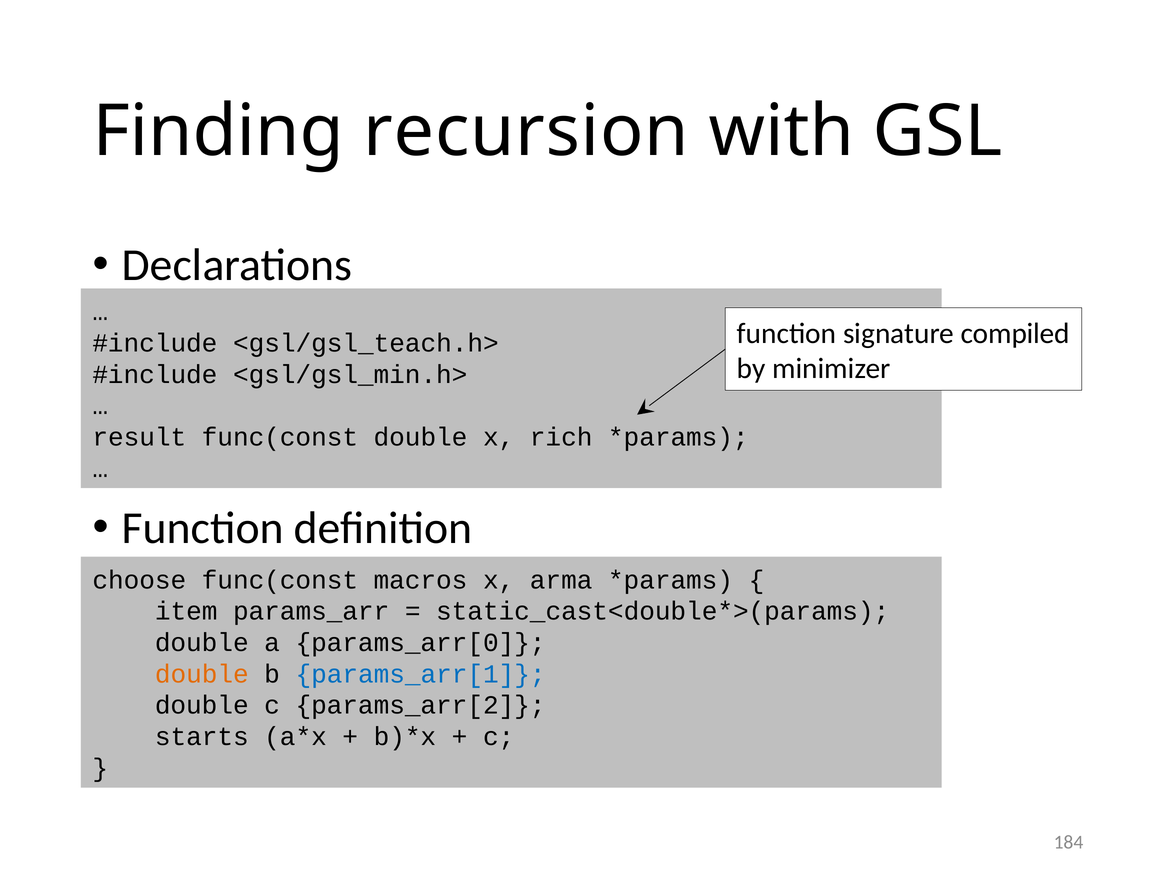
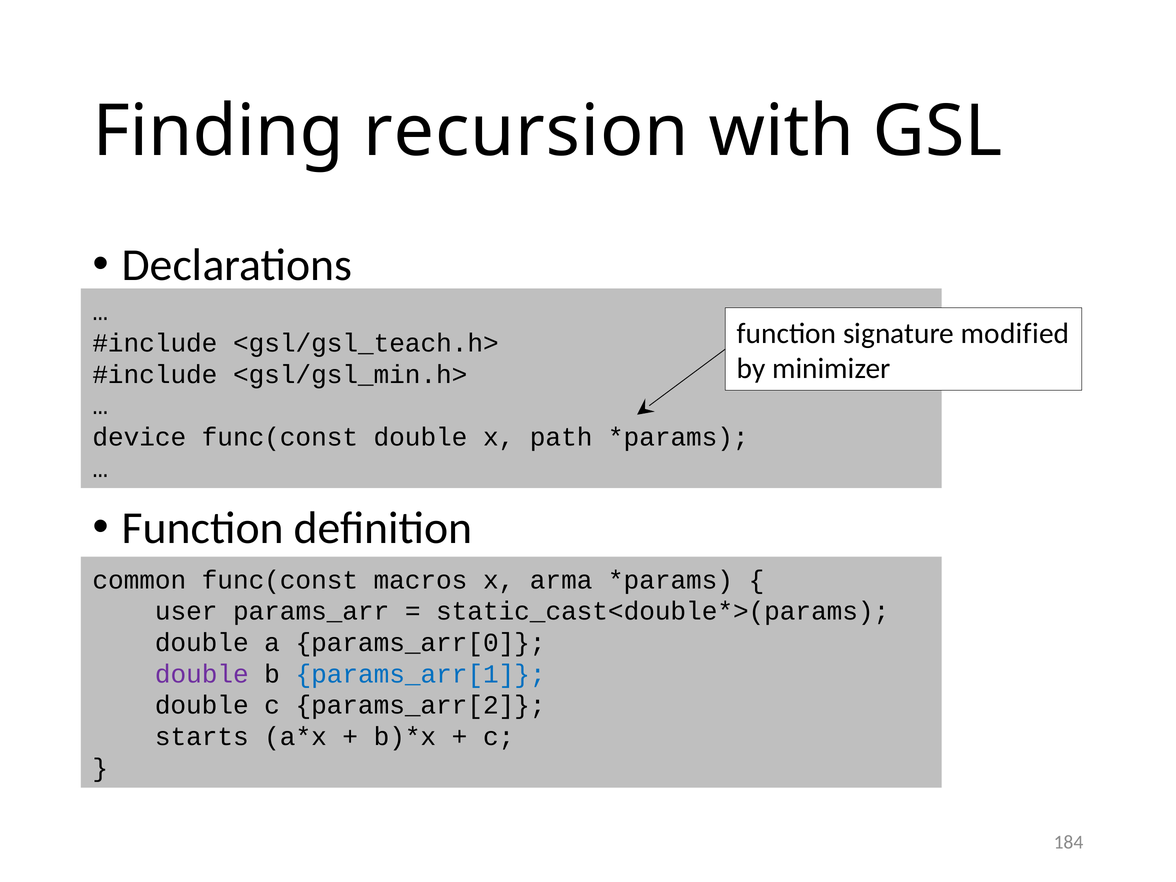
compiled: compiled -> modified
result: result -> device
rich: rich -> path
choose: choose -> common
item: item -> user
double at (202, 674) colour: orange -> purple
